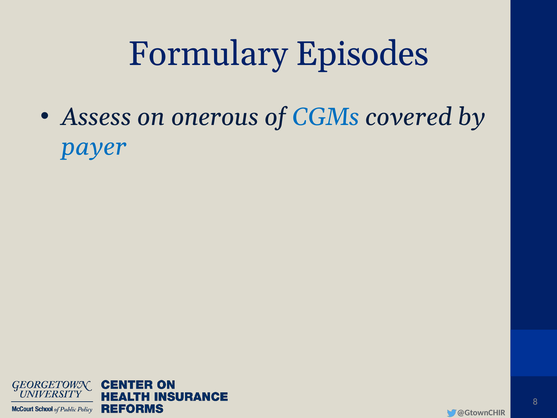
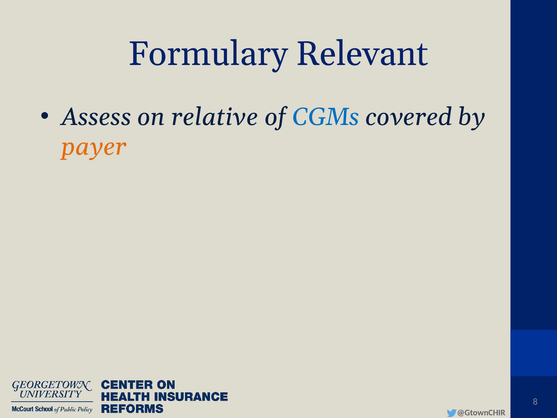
Episodes: Episodes -> Relevant
onerous: onerous -> relative
payer colour: blue -> orange
